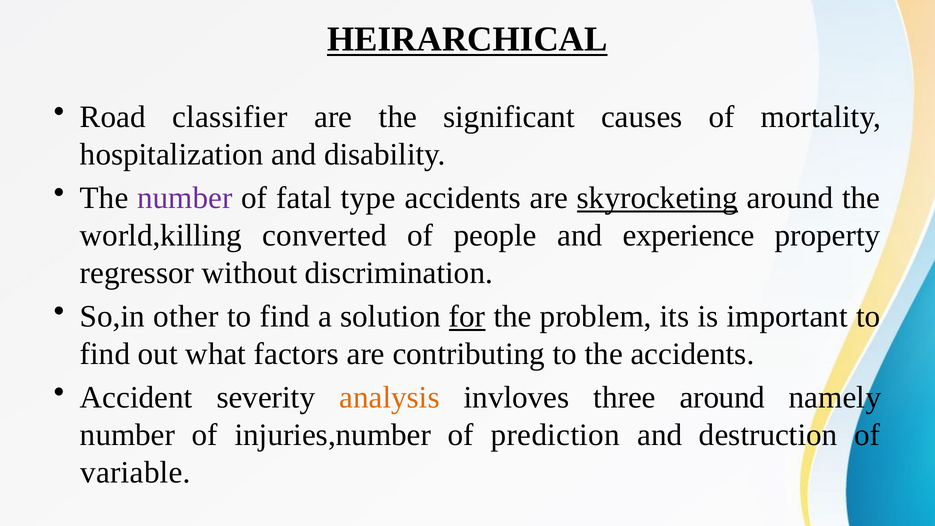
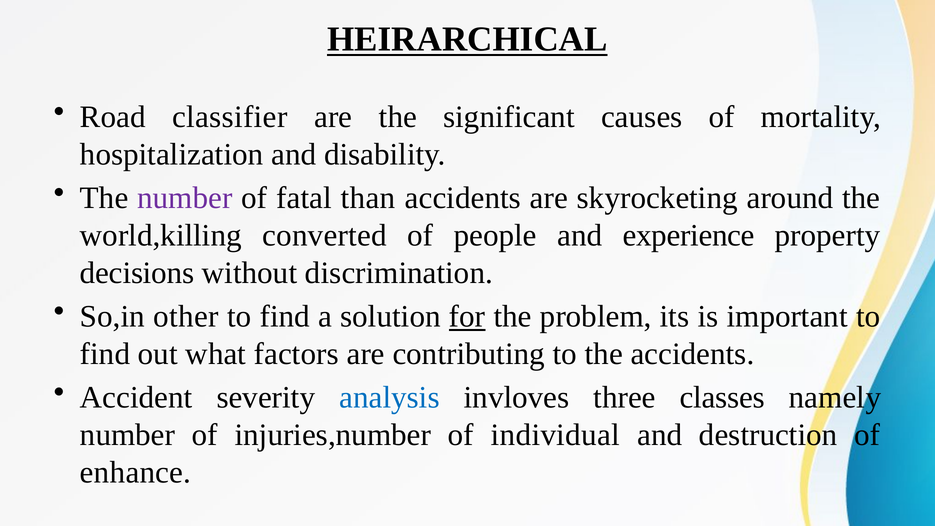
type: type -> than
skyrocketing underline: present -> none
regressor: regressor -> decisions
analysis colour: orange -> blue
three around: around -> classes
prediction: prediction -> individual
variable: variable -> enhance
